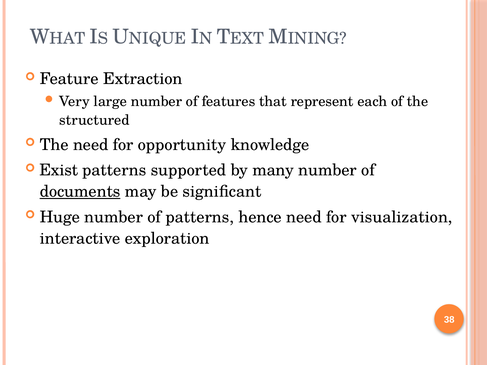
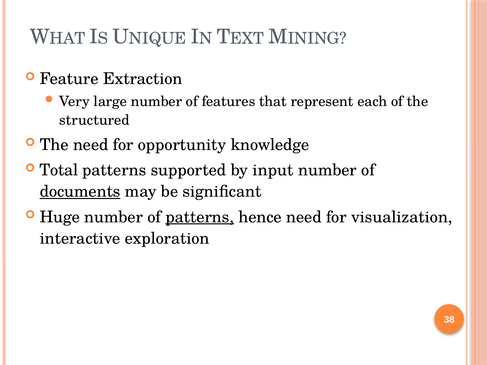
Exist: Exist -> Total
many: many -> input
patterns at (200, 217) underline: none -> present
